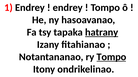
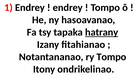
Tompo at (111, 57) underline: present -> none
